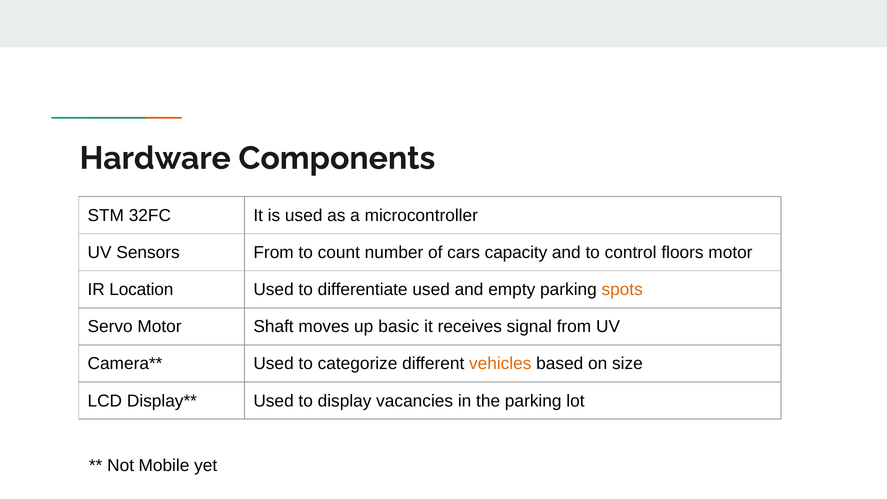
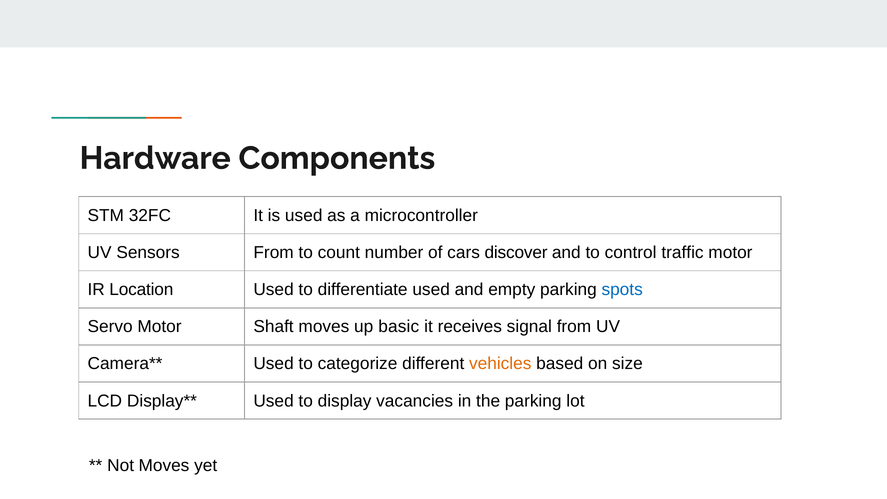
capacity: capacity -> discover
floors: floors -> traffic
spots colour: orange -> blue
Not Mobile: Mobile -> Moves
